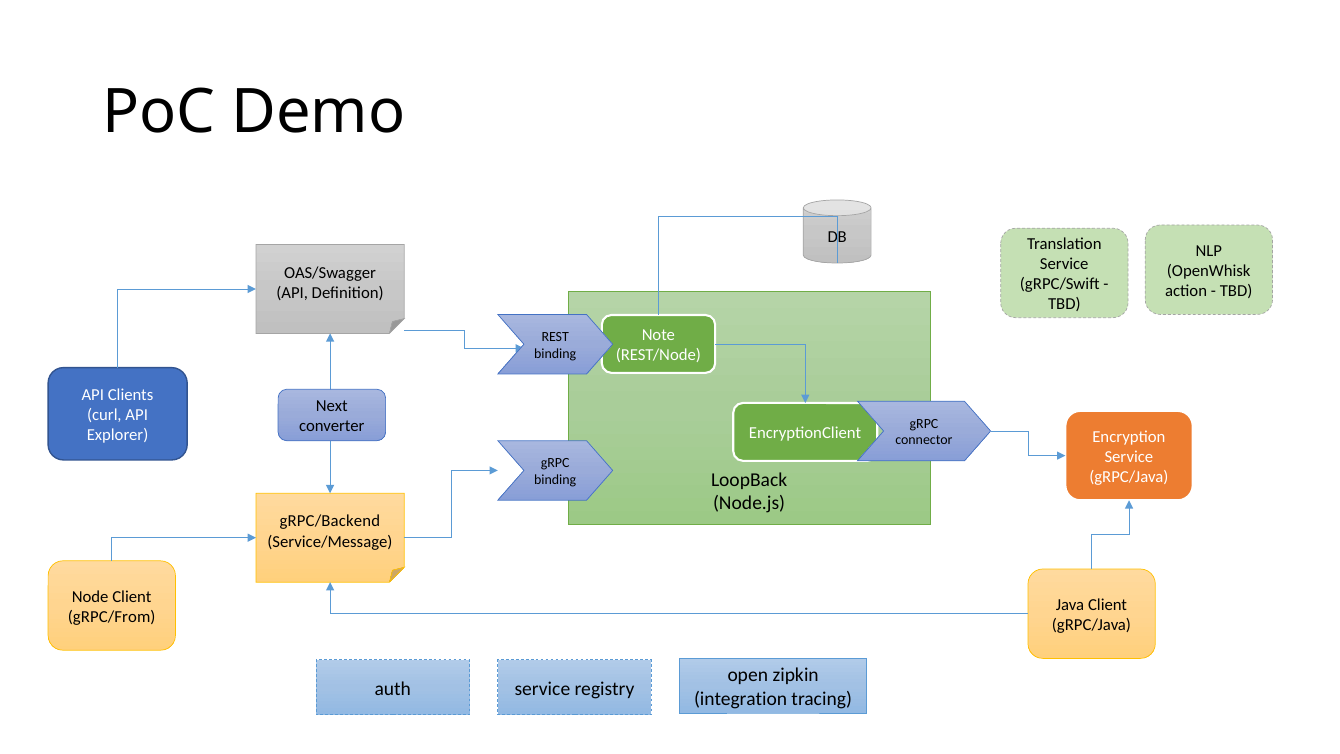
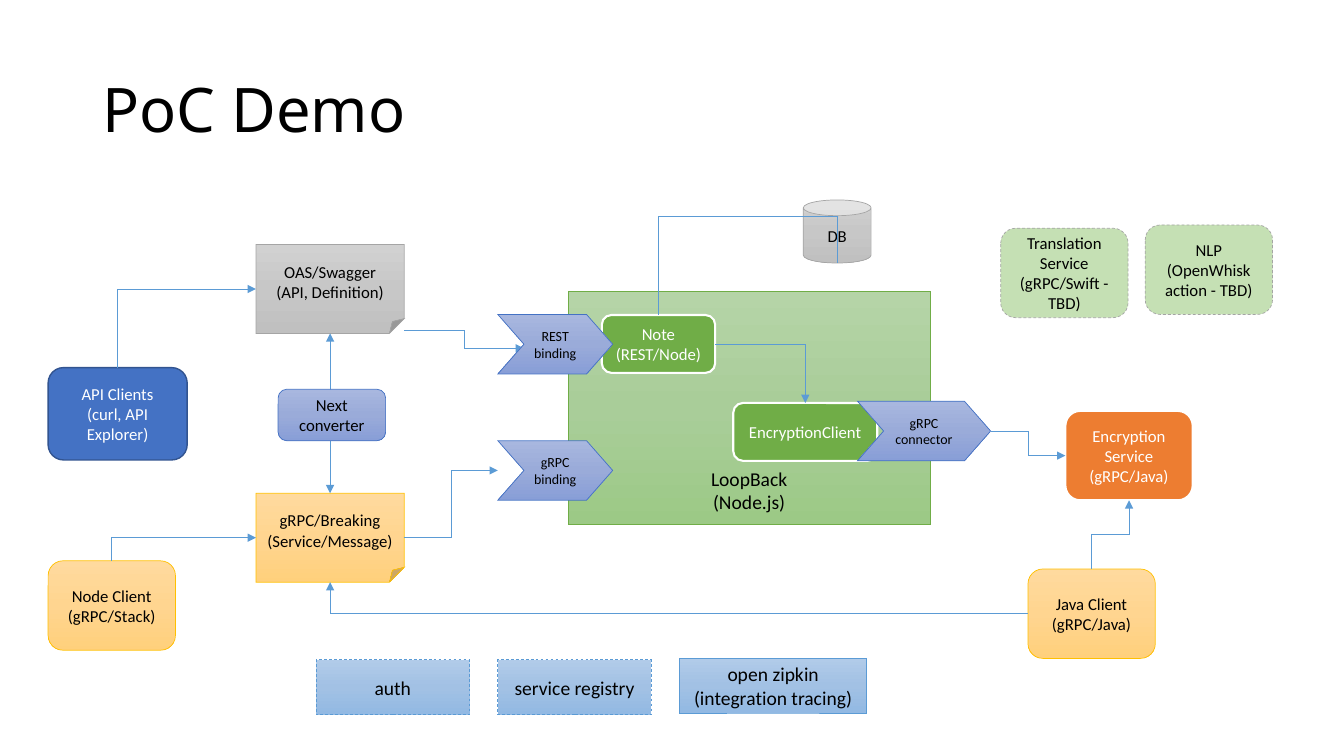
gRPC/Backend: gRPC/Backend -> gRPC/Breaking
gRPC/From: gRPC/From -> gRPC/Stack
